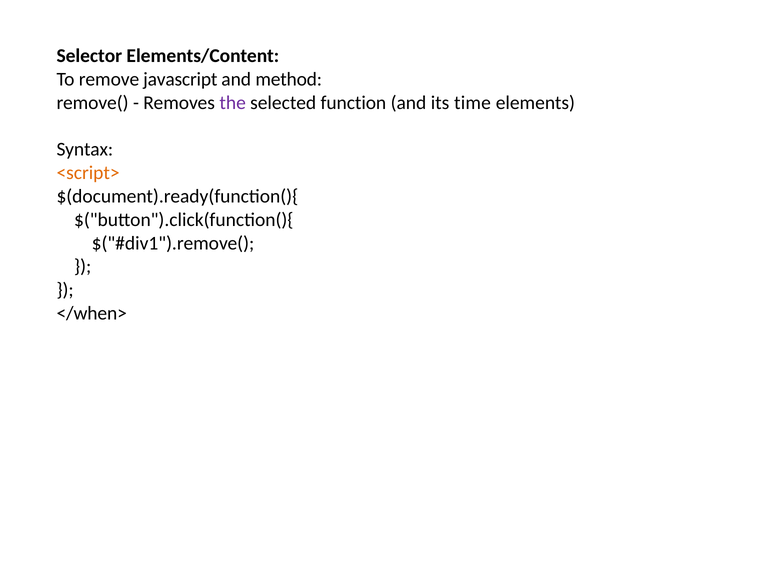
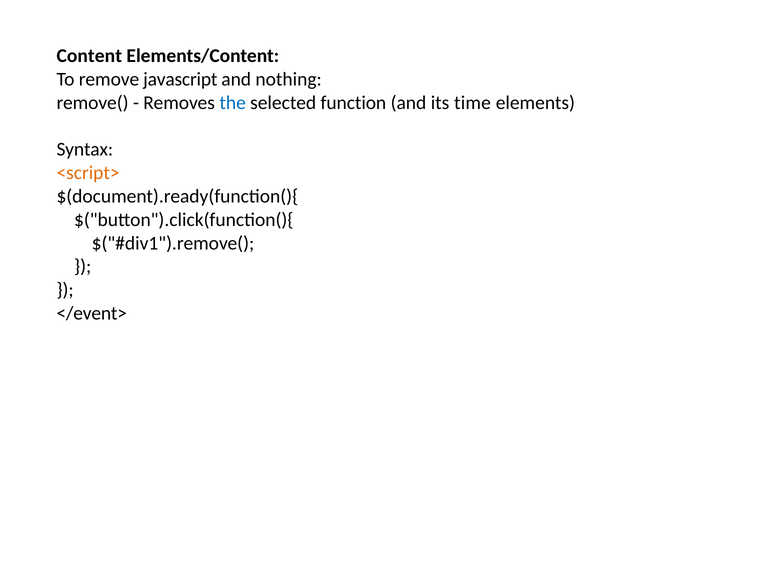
Selector: Selector -> Content
method: method -> nothing
the colour: purple -> blue
</when>: </when> -> </event>
